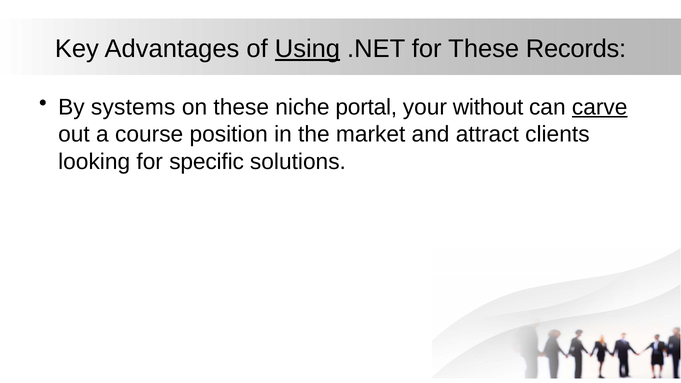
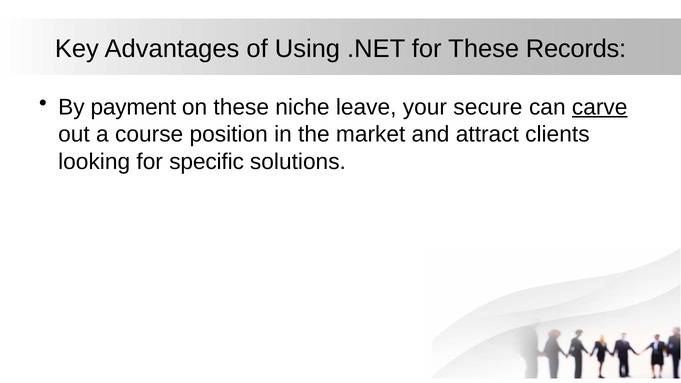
Using underline: present -> none
systems: systems -> payment
portal: portal -> leave
without: without -> secure
